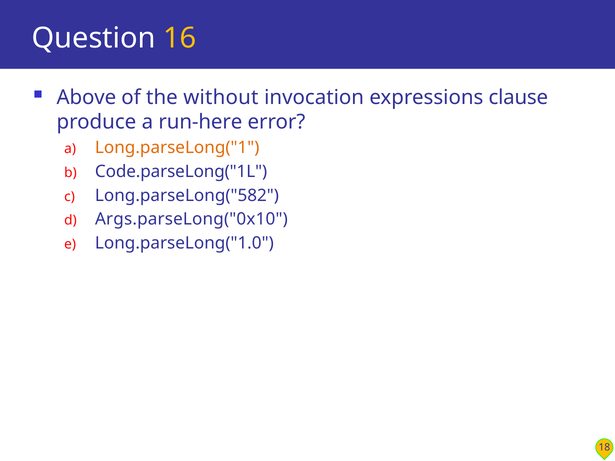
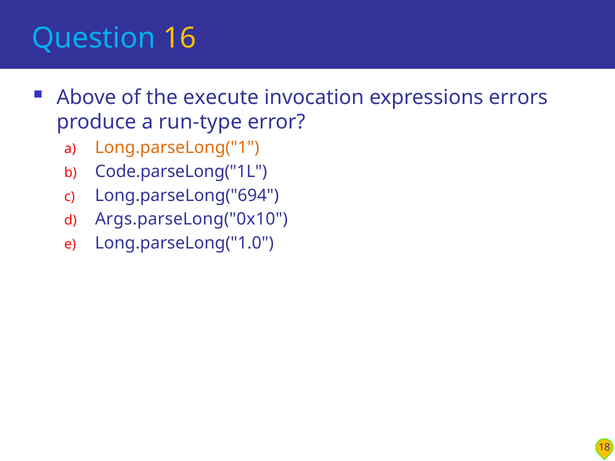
Question colour: white -> light blue
without: without -> execute
clause: clause -> errors
run-here: run-here -> run-type
Long.parseLong("582: Long.parseLong("582 -> Long.parseLong("694
